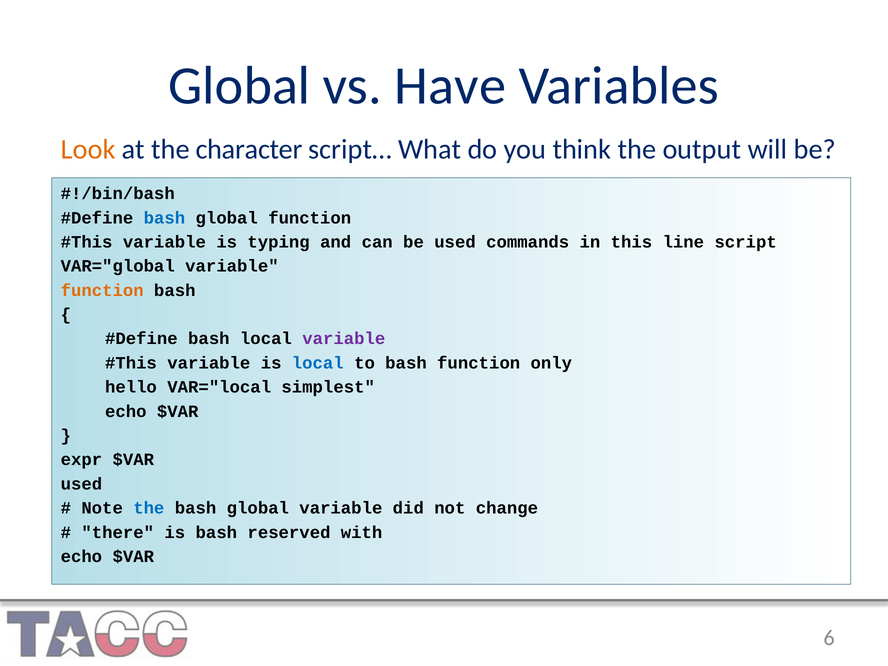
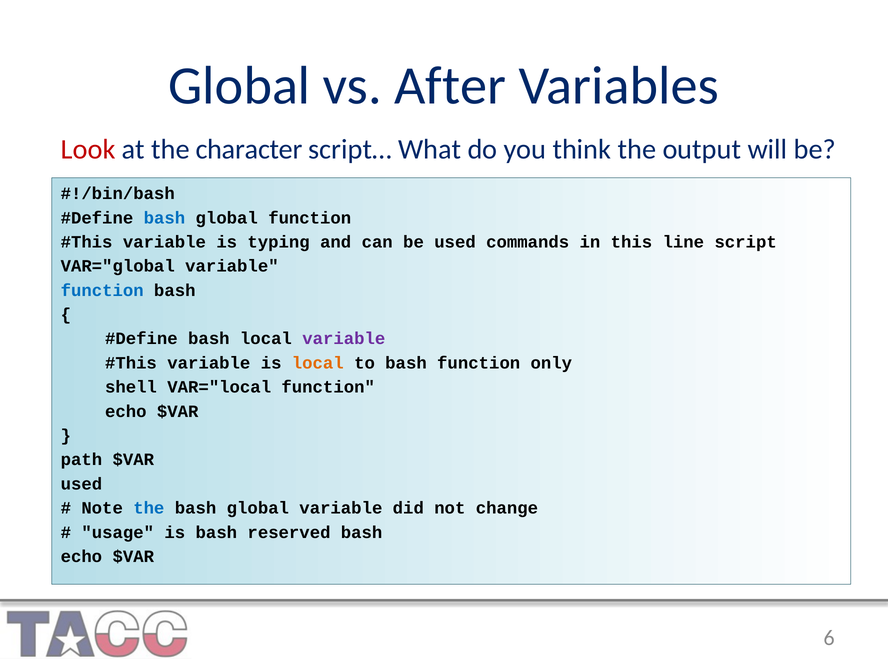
Have: Have -> After
Look colour: orange -> red
function at (102, 290) colour: orange -> blue
local at (318, 363) colour: blue -> orange
hello: hello -> shell
VAR="local simplest: simplest -> function
expr: expr -> path
there: there -> usage
reserved with: with -> bash
